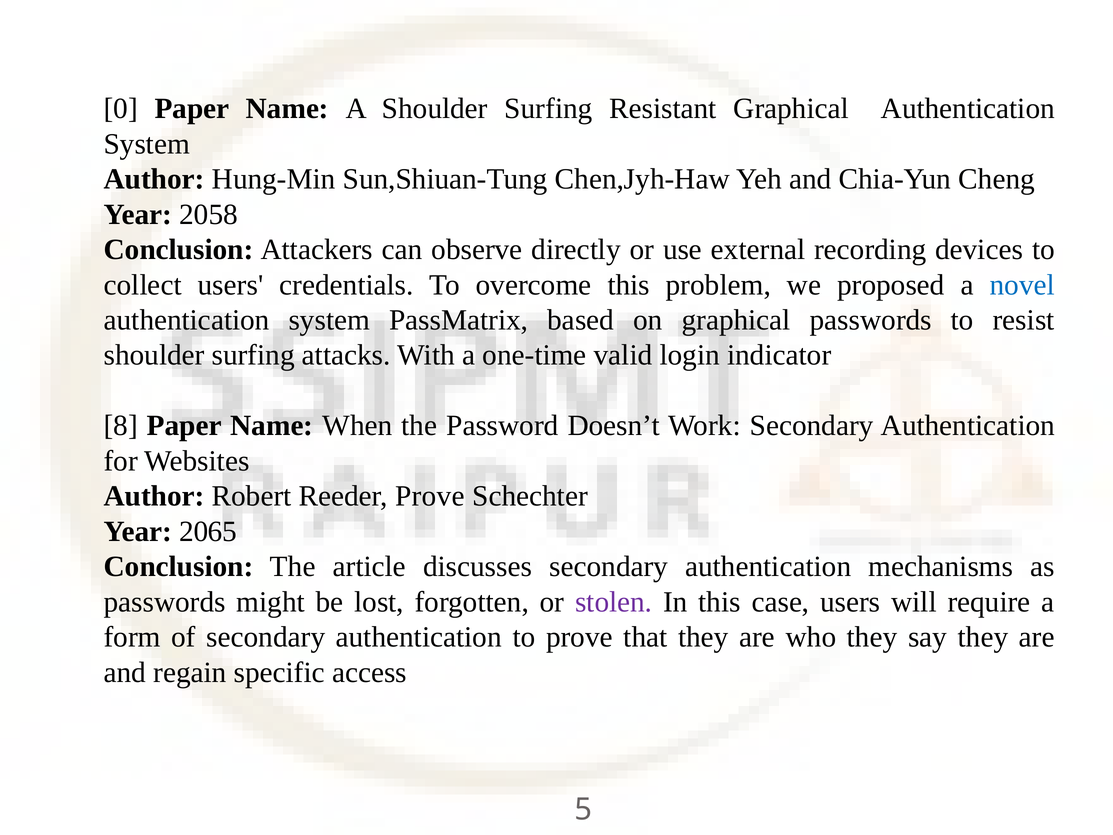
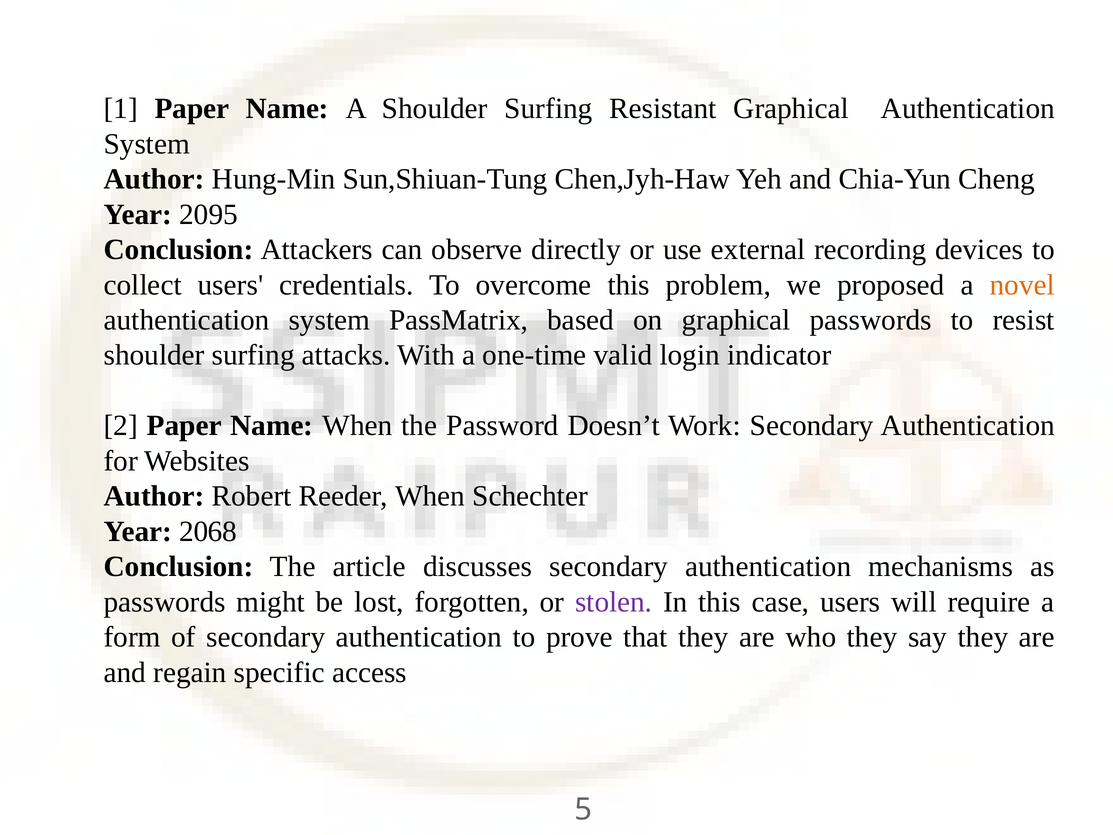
0: 0 -> 1
2058: 2058 -> 2095
novel colour: blue -> orange
8: 8 -> 2
Reeder Prove: Prove -> When
2065: 2065 -> 2068
